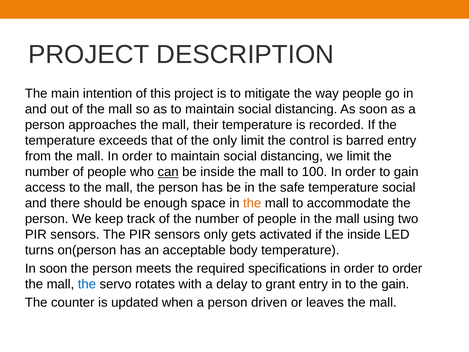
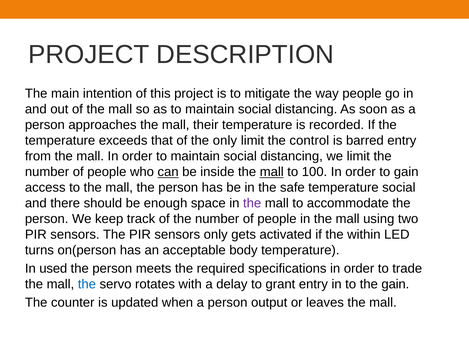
mall at (272, 172) underline: none -> present
the at (252, 203) colour: orange -> purple
the inside: inside -> within
In soon: soon -> used
to order: order -> trade
driven: driven -> output
